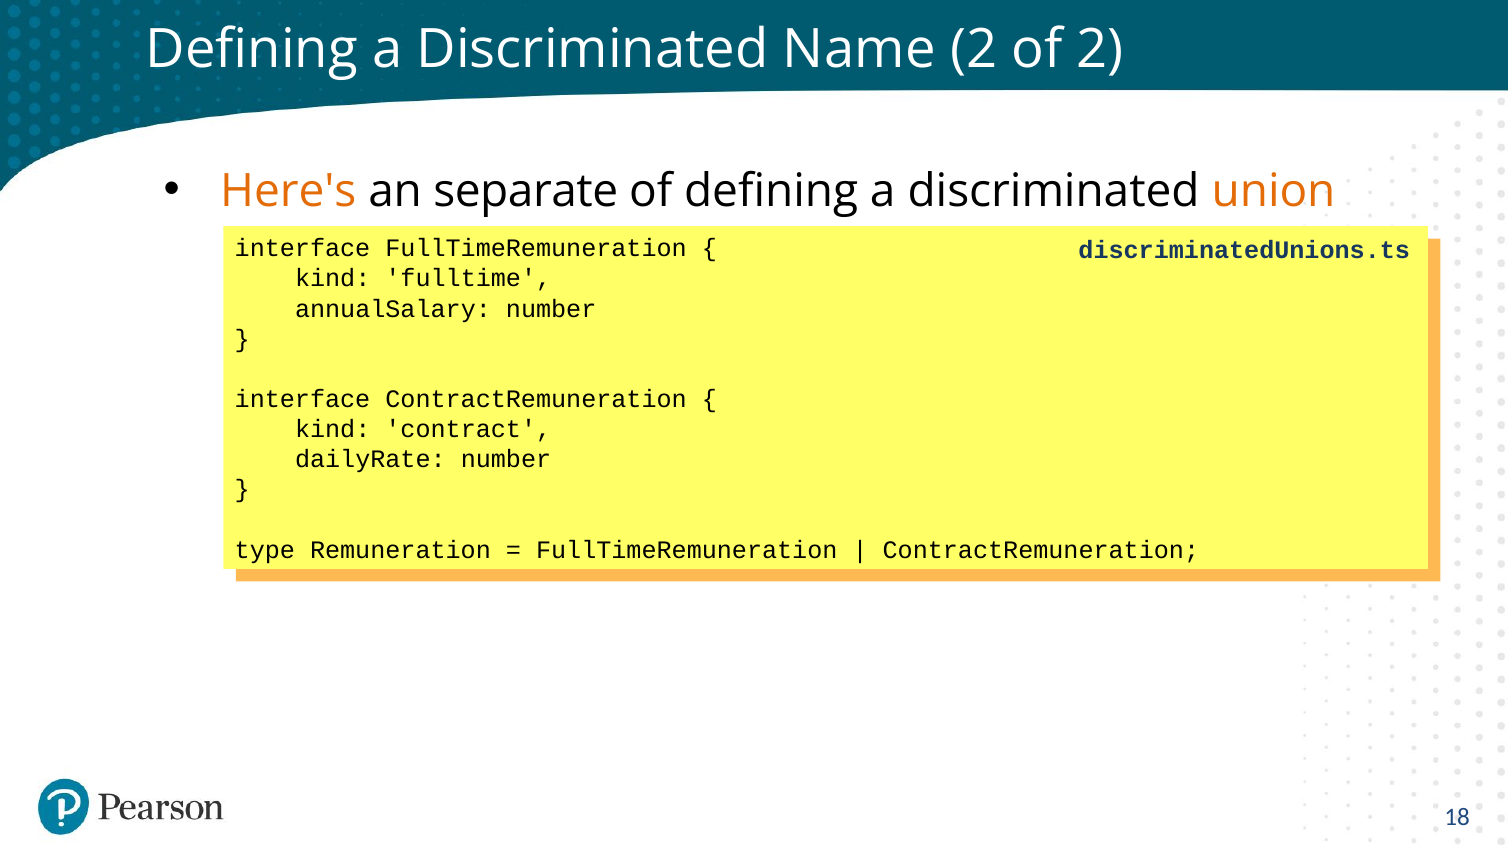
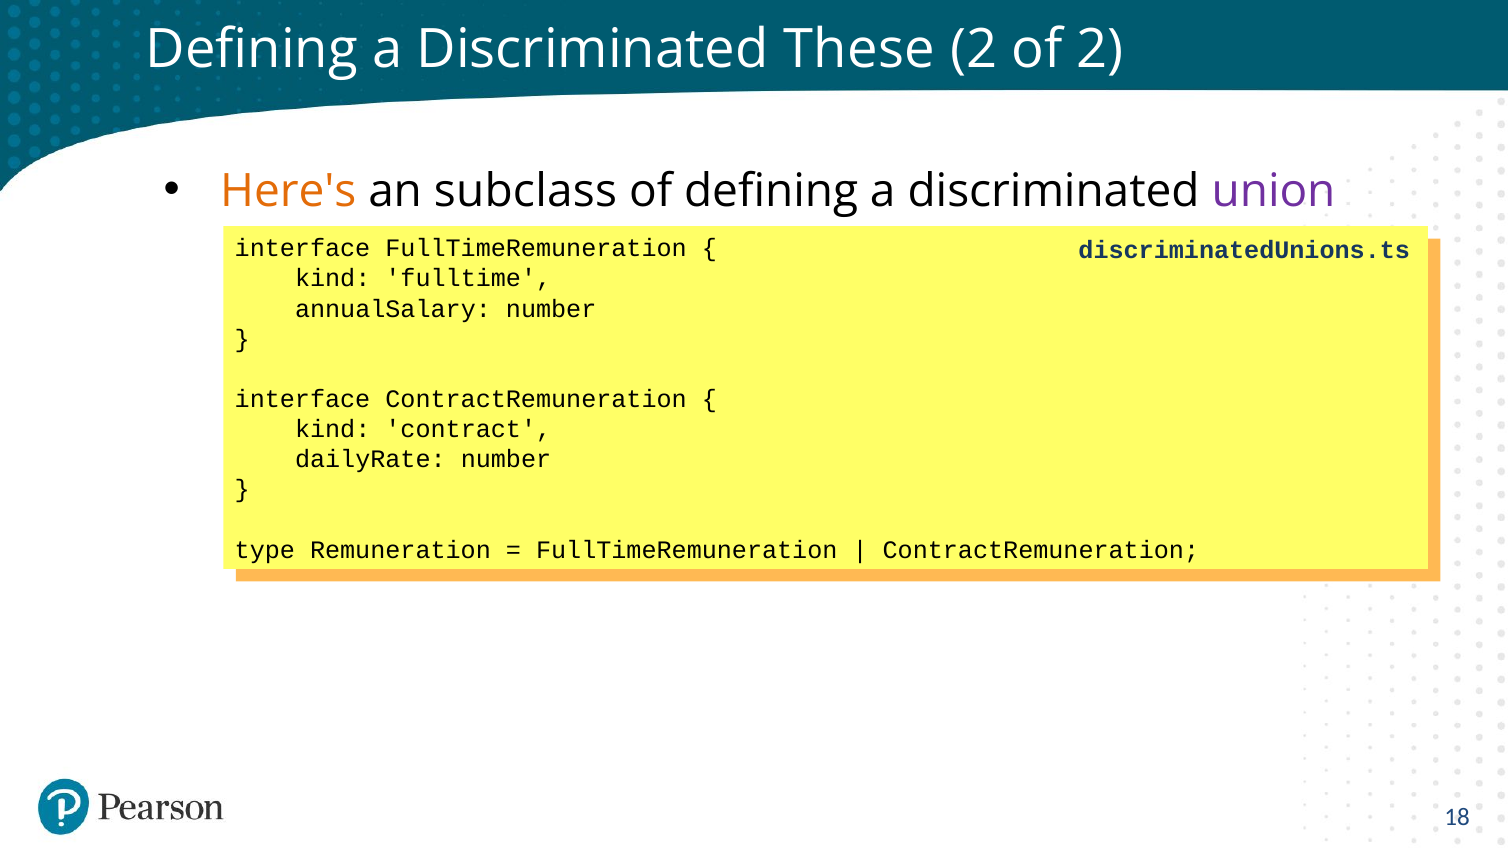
Name: Name -> These
separate: separate -> subclass
union colour: orange -> purple
